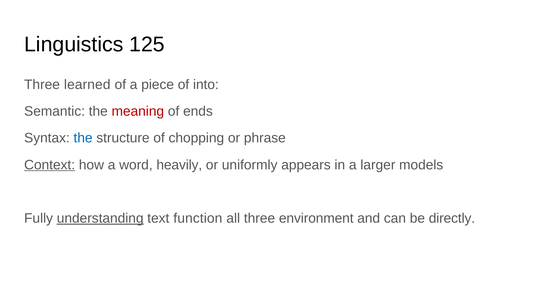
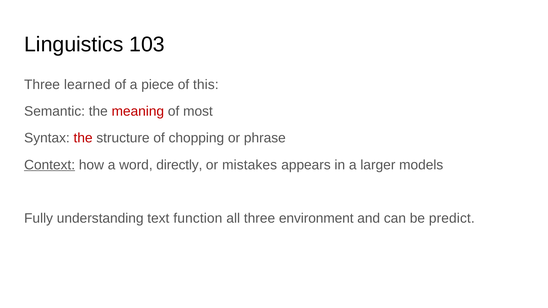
125: 125 -> 103
into: into -> this
ends: ends -> most
the at (83, 138) colour: blue -> red
heavily: heavily -> directly
uniformly: uniformly -> mistakes
understanding underline: present -> none
directly: directly -> predict
